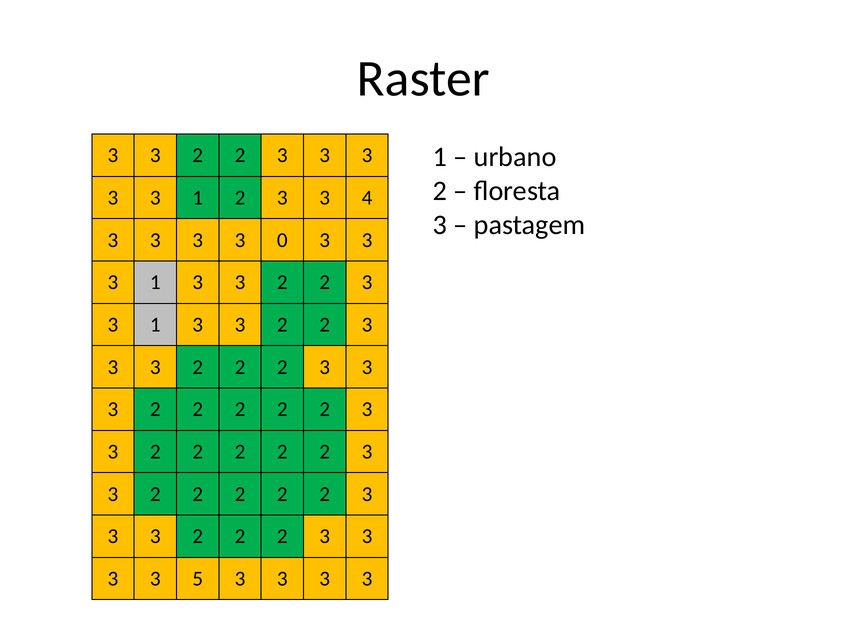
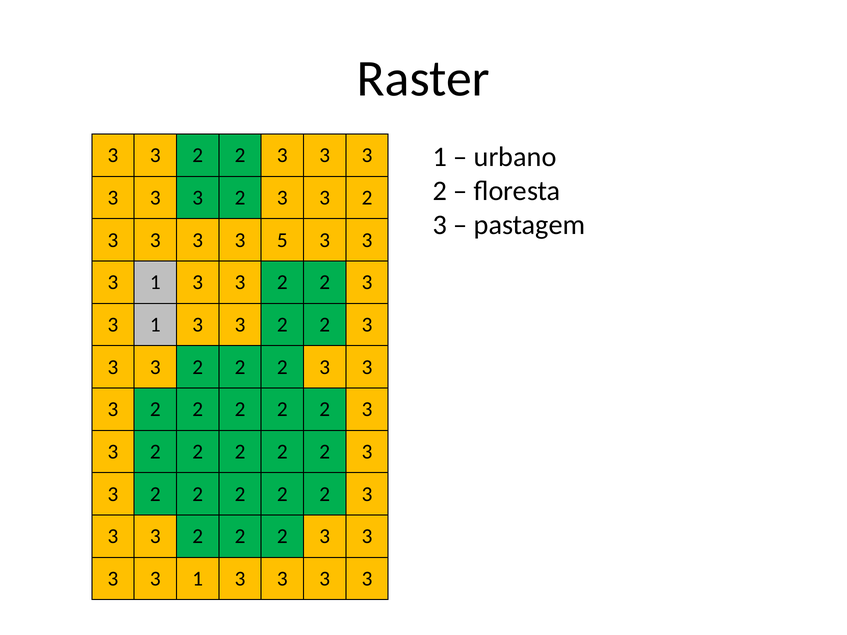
1 at (198, 198): 1 -> 3
4 at (367, 198): 4 -> 2
0: 0 -> 5
5 at (198, 579): 5 -> 1
